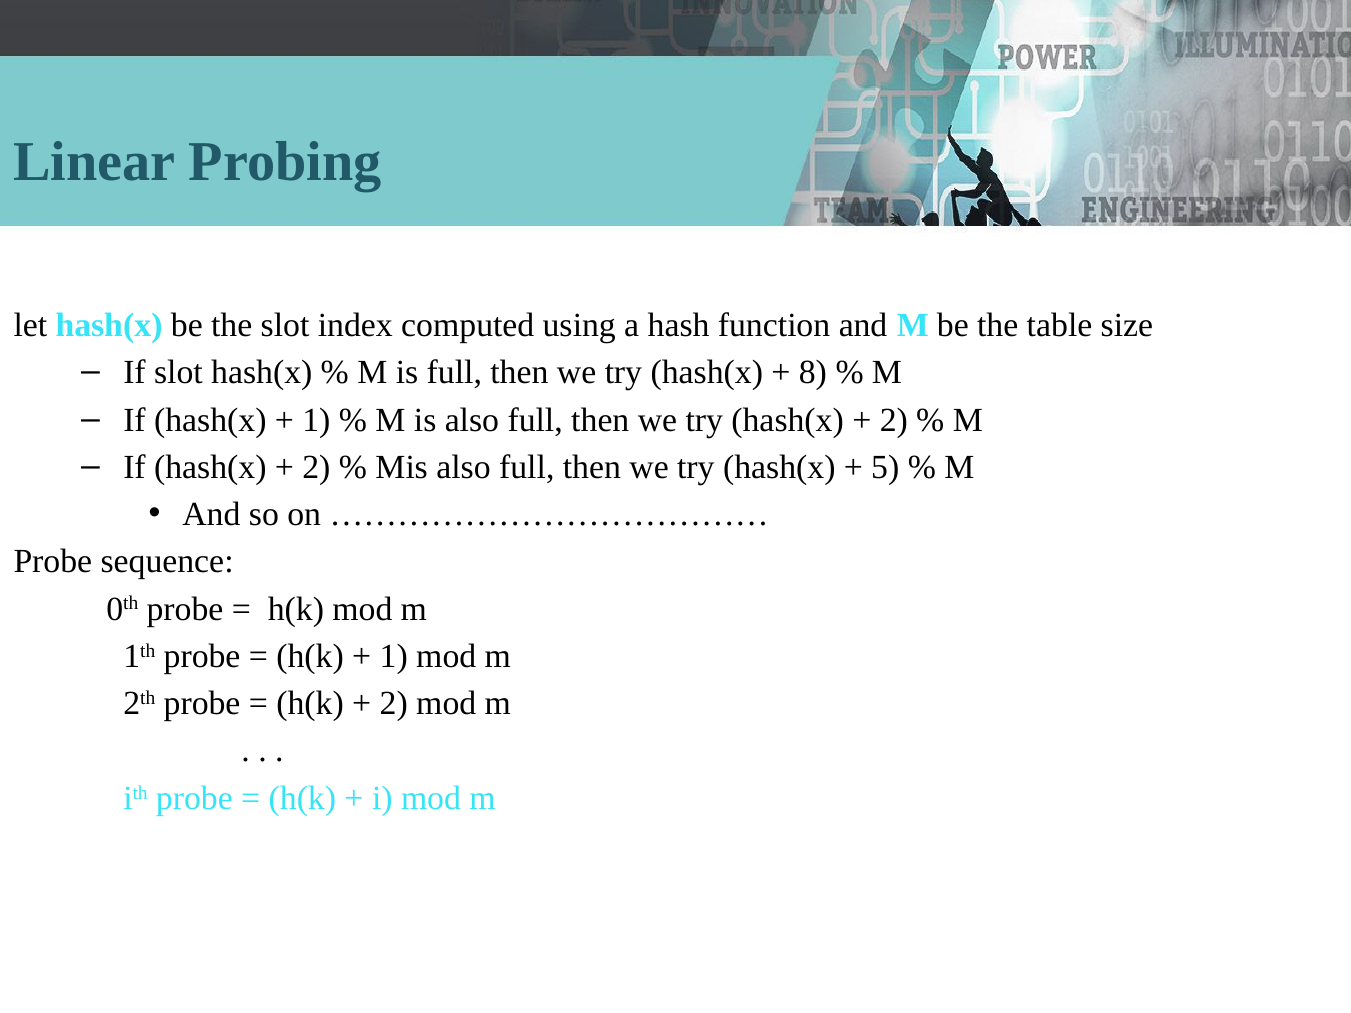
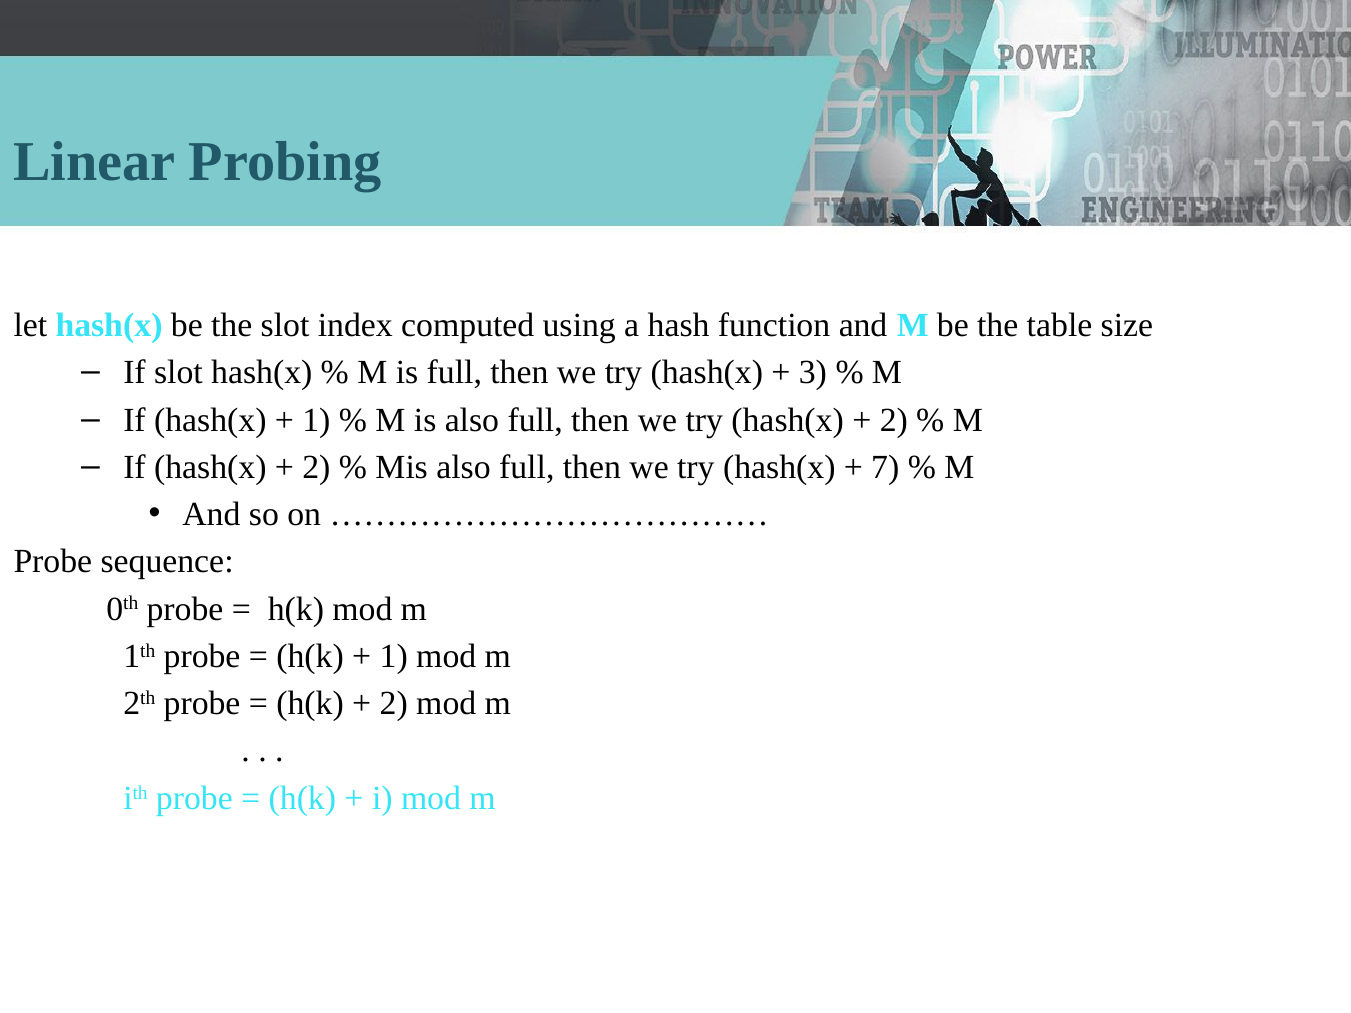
8: 8 -> 3
5: 5 -> 7
